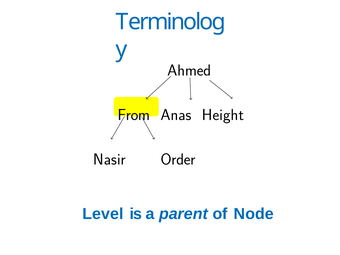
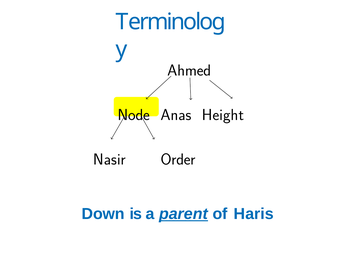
From: From -> Node
Level: Level -> Down
parent underline: none -> present
Node: Node -> Haris
